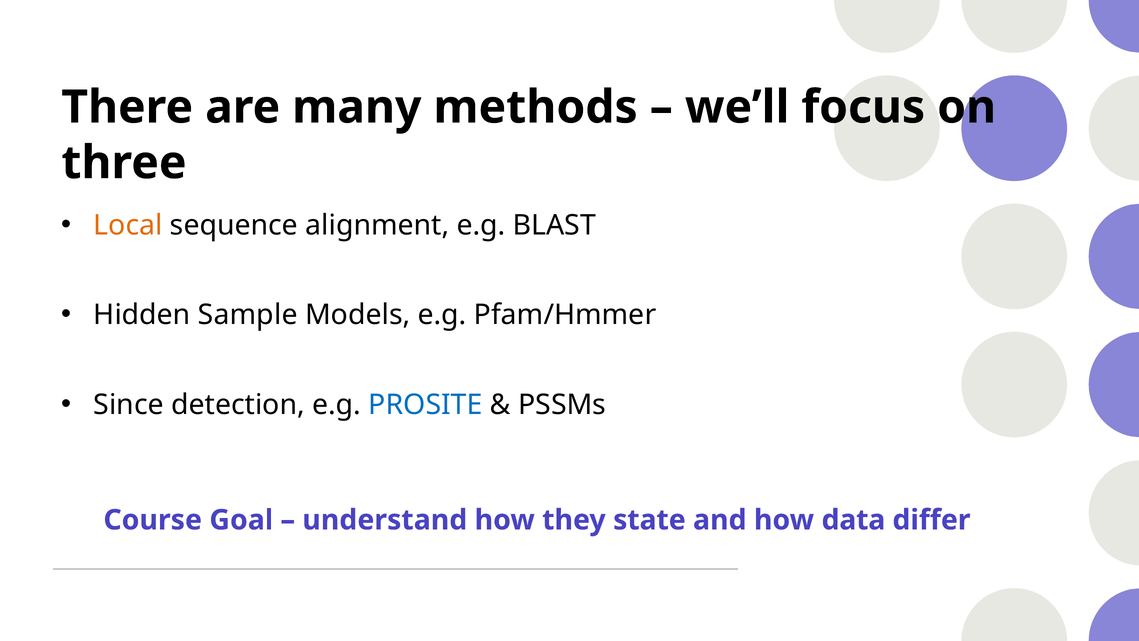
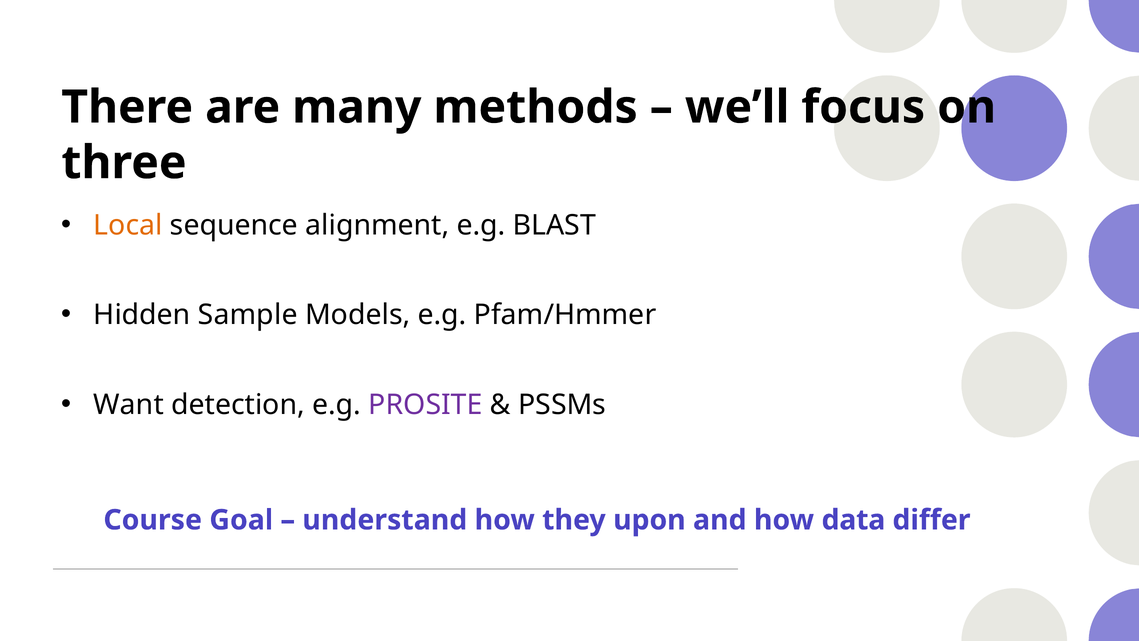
Since: Since -> Want
PROSITE colour: blue -> purple
state: state -> upon
